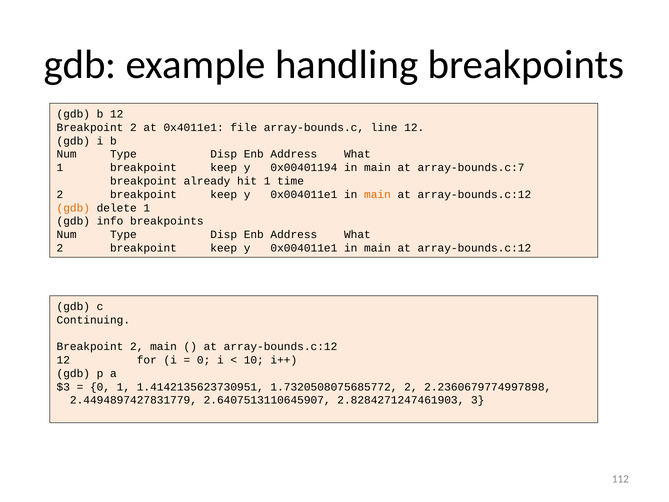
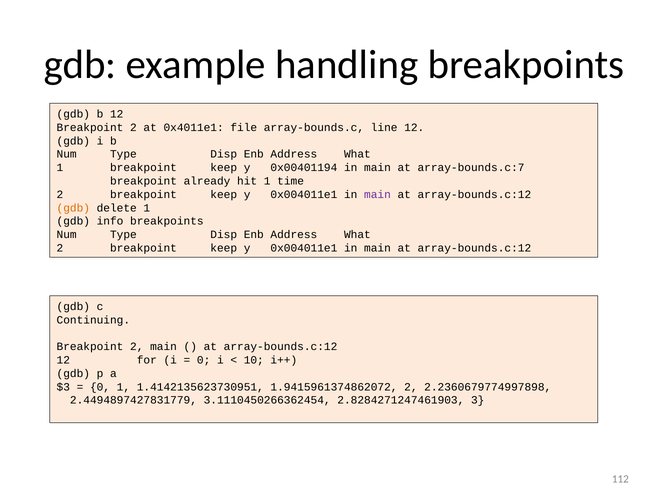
main at (377, 194) colour: orange -> purple
1.7320508075685772: 1.7320508075685772 -> 1.9415961374862072
2.6407513110645907: 2.6407513110645907 -> 3.1110450266362454
